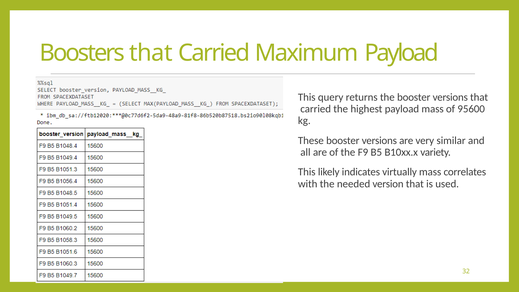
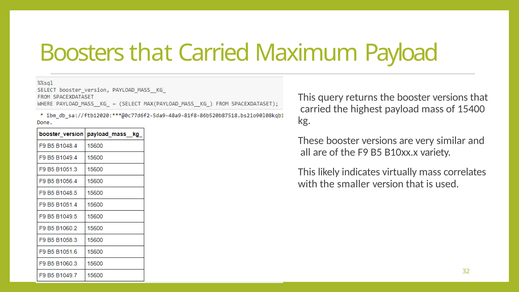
95600: 95600 -> 15400
needed: needed -> smaller
